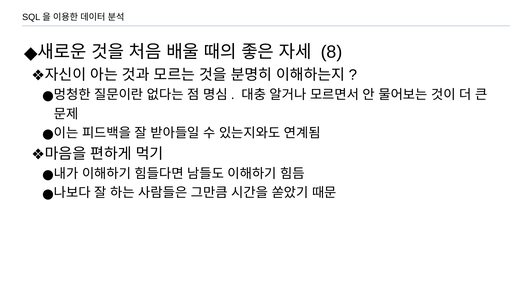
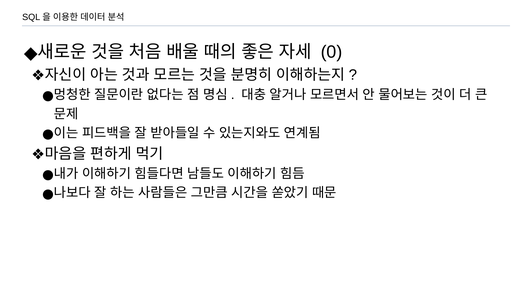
8: 8 -> 0
